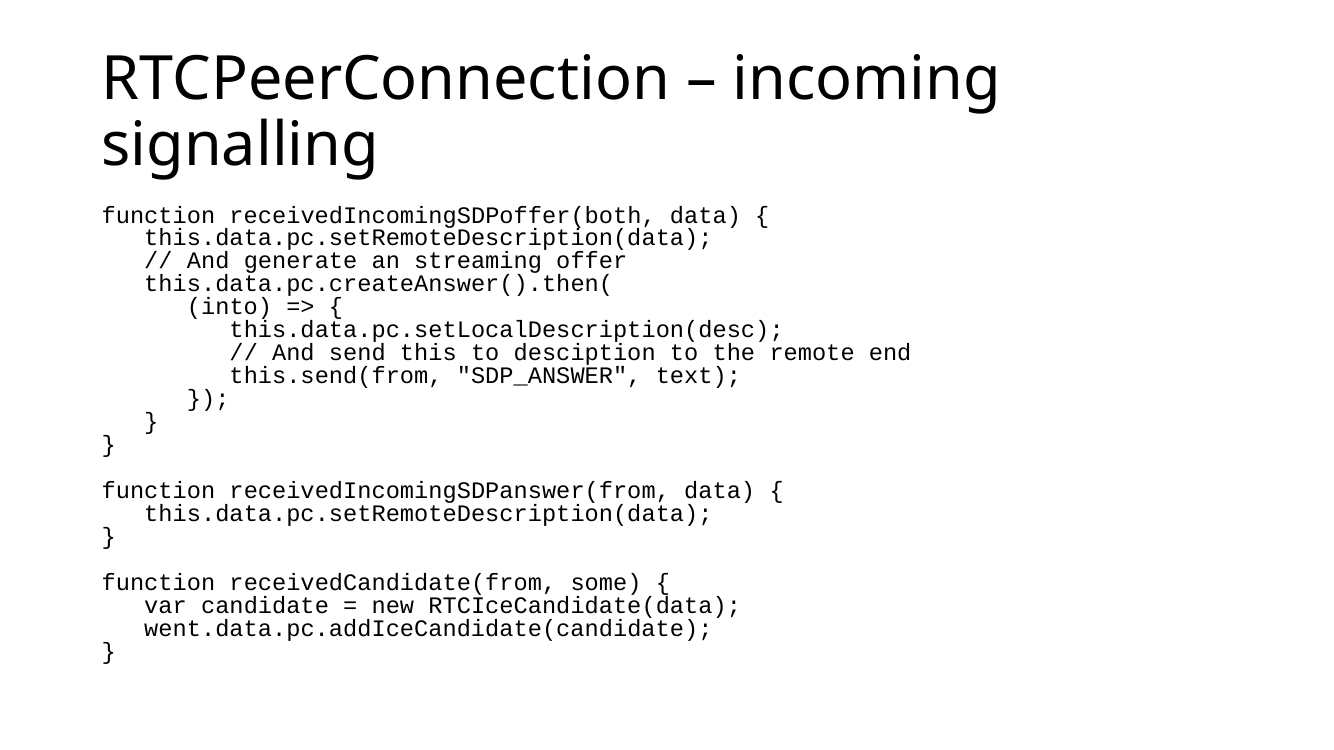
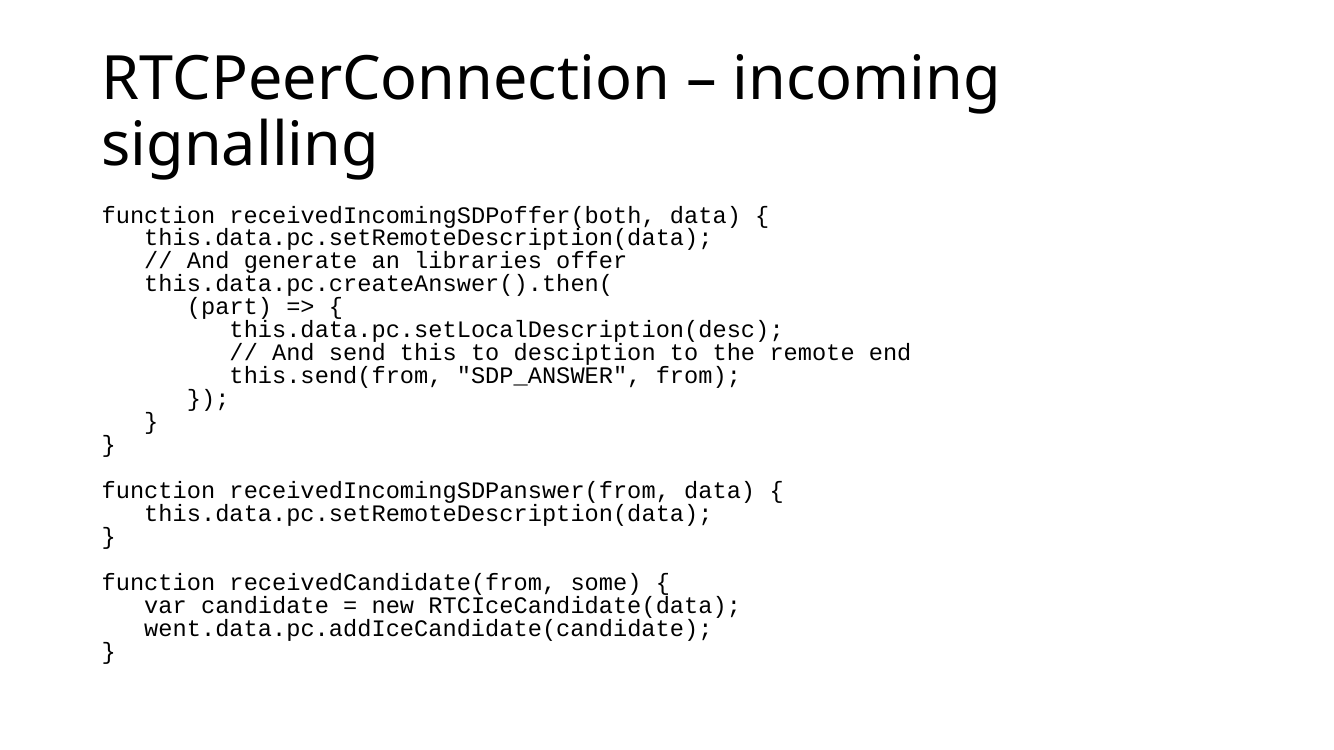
streaming: streaming -> libraries
into: into -> part
text: text -> from
